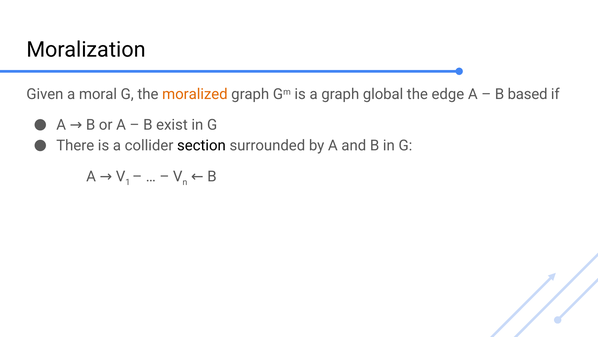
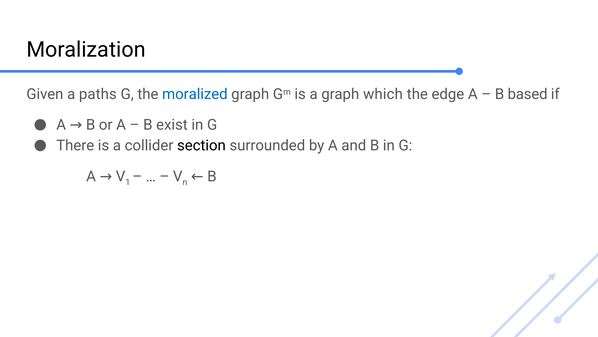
moral: moral -> paths
moralized colour: orange -> blue
global: global -> which
